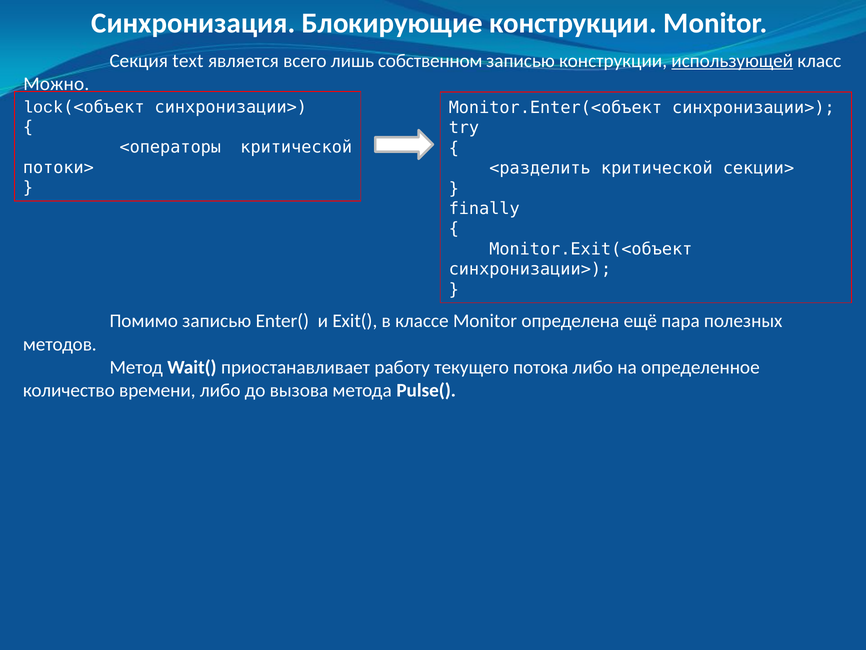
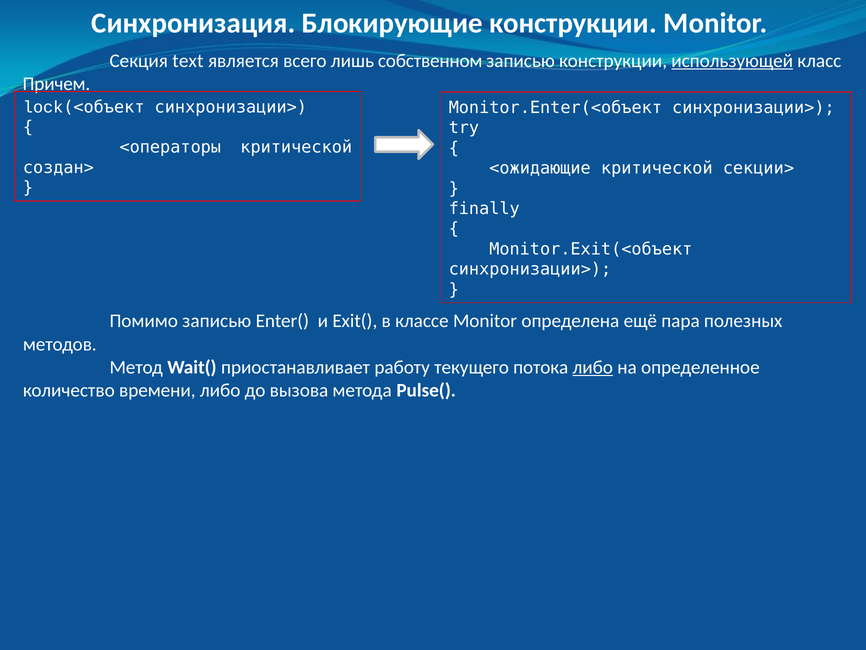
Можно: Можно -> Причем
потоки>: потоки> -> создан>
<разделить: <разделить -> <ожидающие
либо at (593, 367) underline: none -> present
